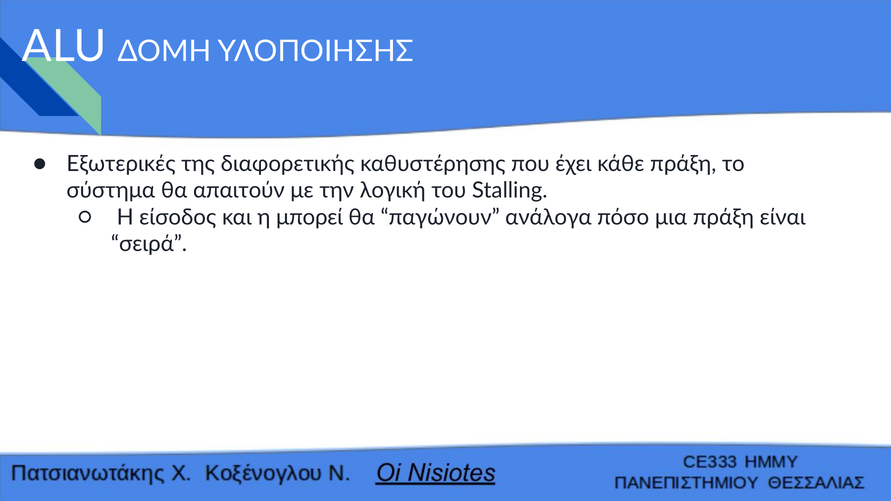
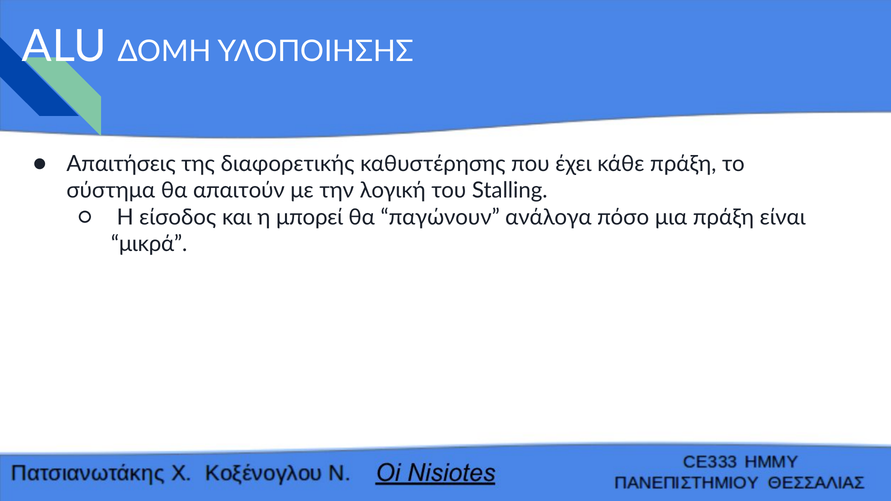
Εξωτερικές: Εξωτερικές -> Απαιτήσεις
σειρά: σειρά -> μικρά
